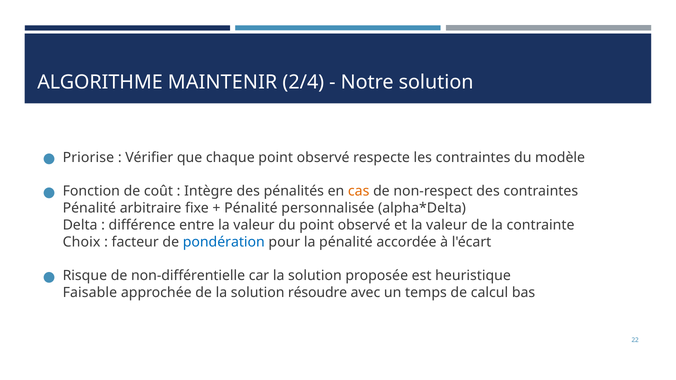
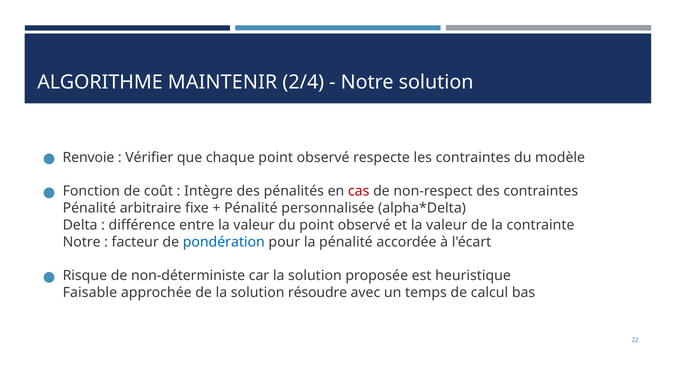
Priorise: Priorise -> Renvoie
cas colour: orange -> red
Choix at (82, 242): Choix -> Notre
non-différentielle: non-différentielle -> non-déterministe
